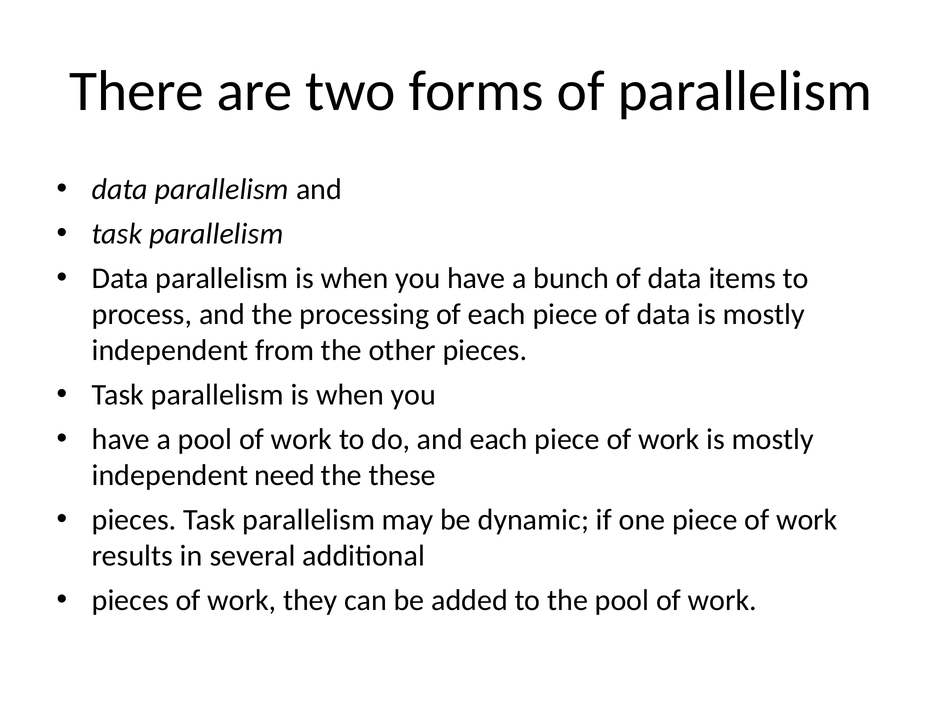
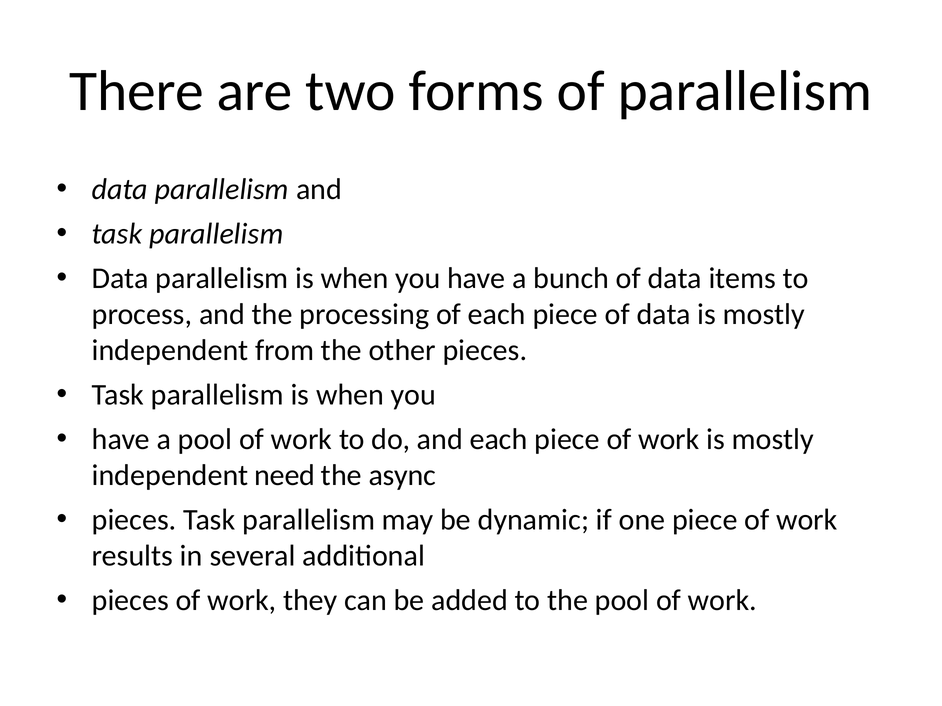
these: these -> async
